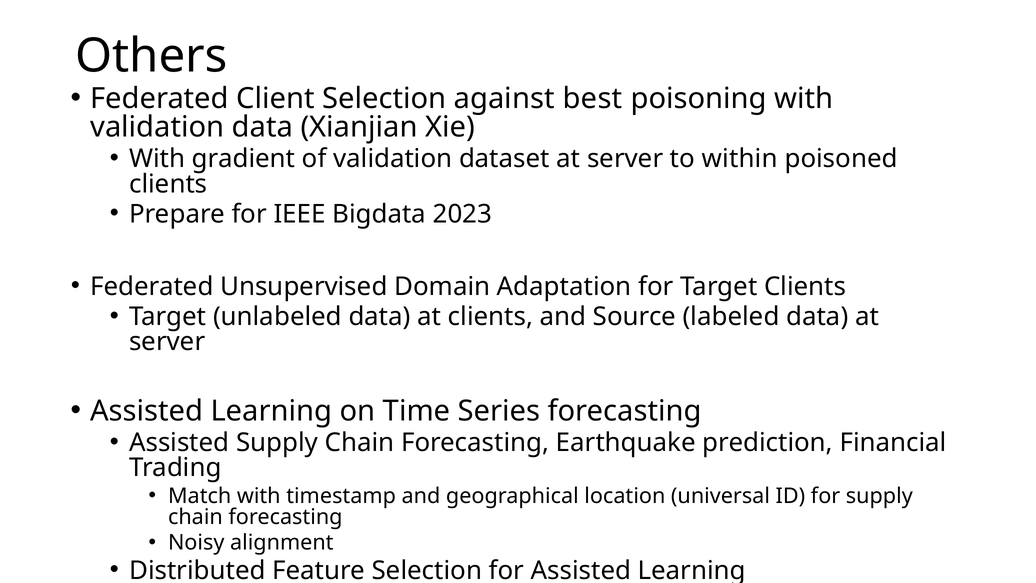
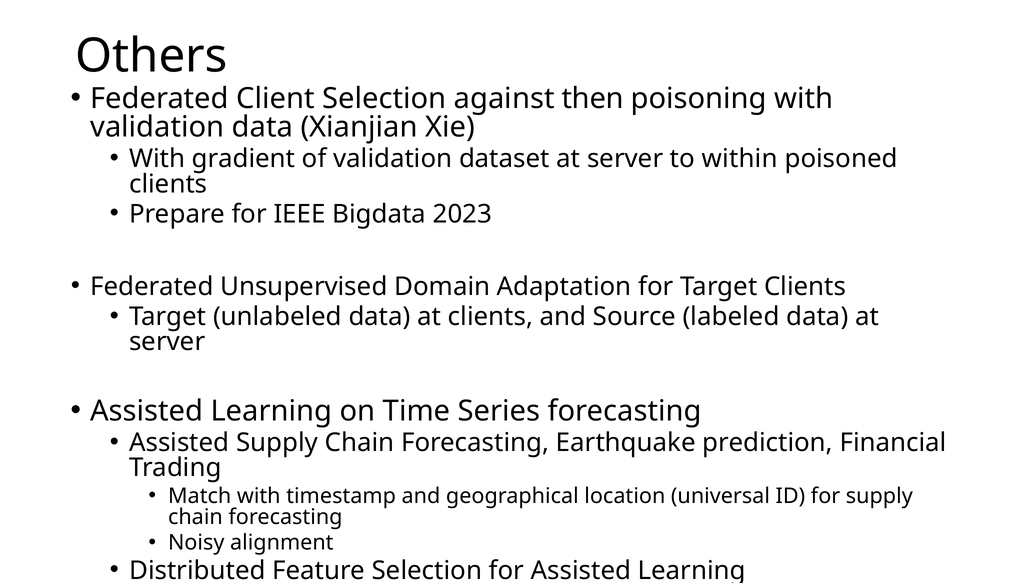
best: best -> then
